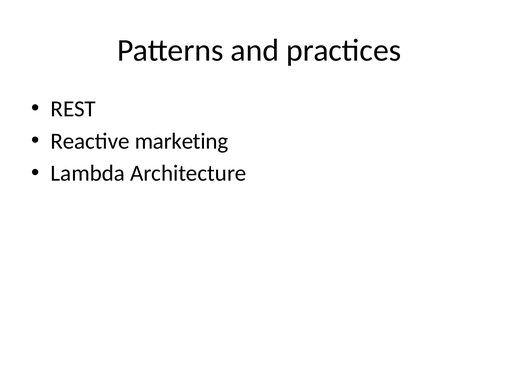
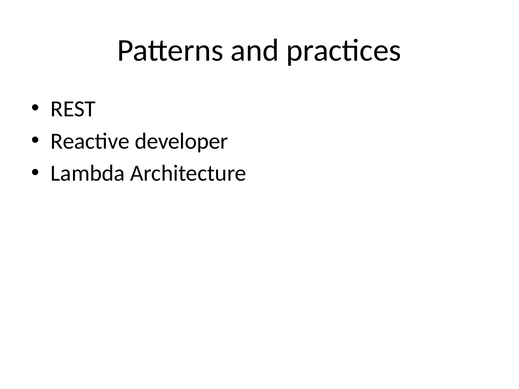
marketing: marketing -> developer
